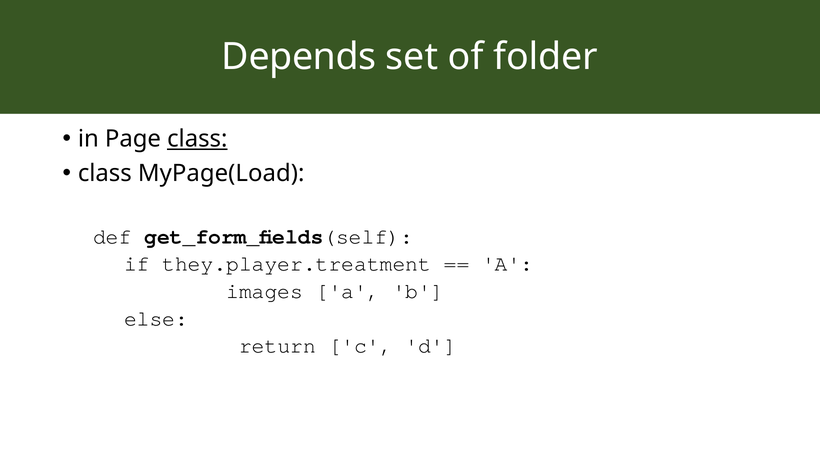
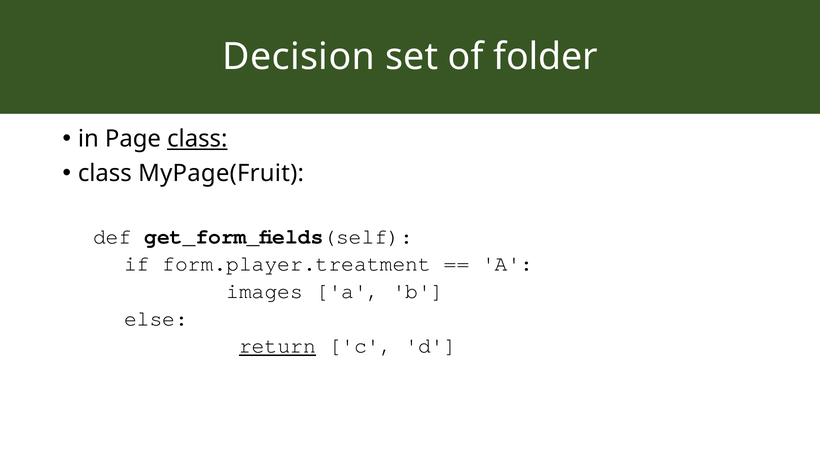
Depends: Depends -> Decision
MyPage(Load: MyPage(Load -> MyPage(Fruit
they.player.treatment: they.player.treatment -> form.player.treatment
return underline: none -> present
